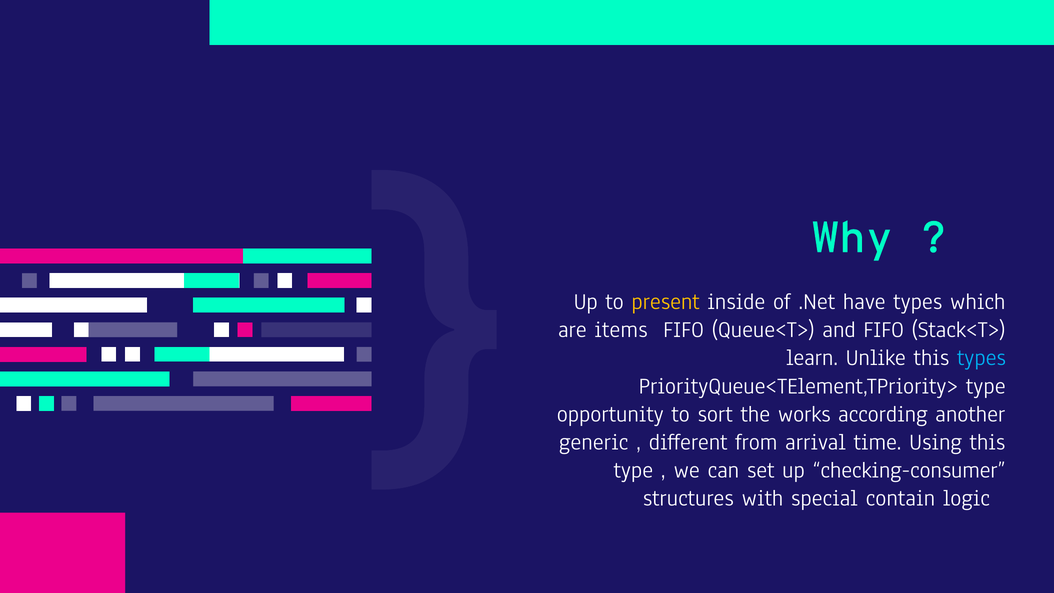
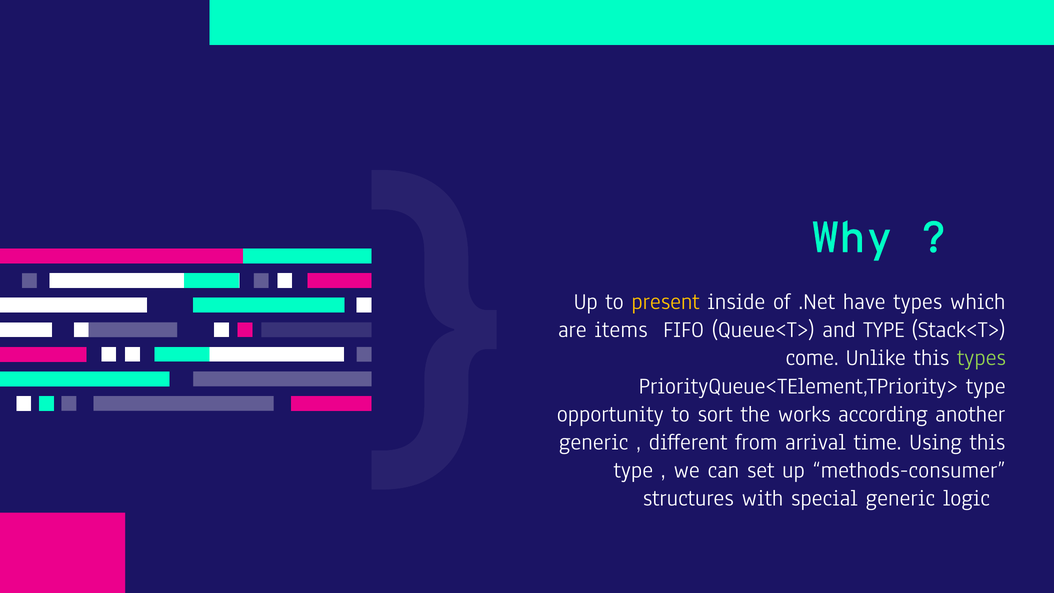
and FIFO: FIFO -> TYPE
learn: learn -> come
types at (981, 358) colour: light blue -> light green
checking-consumer: checking-consumer -> methods-consumer
special contain: contain -> generic
